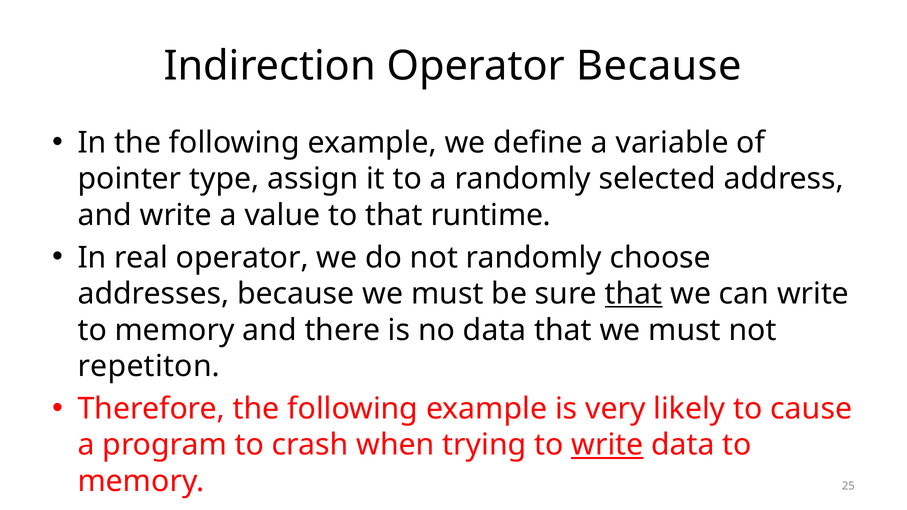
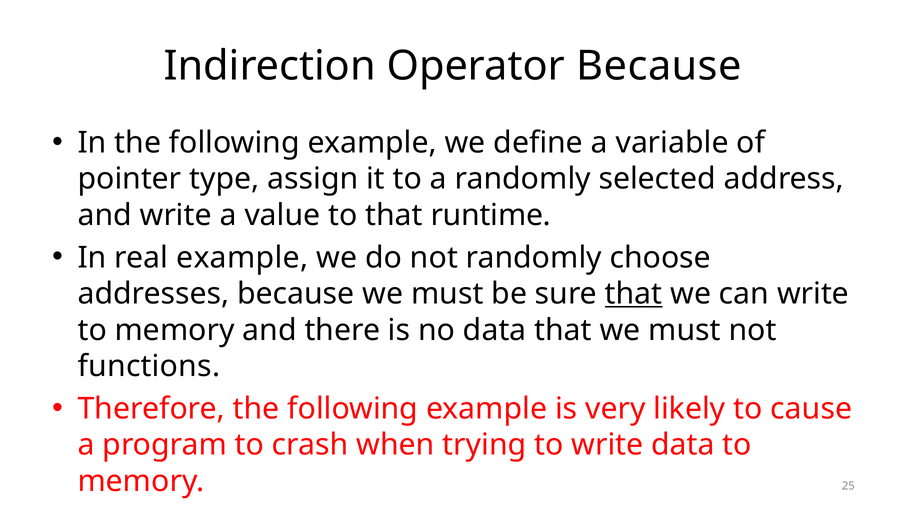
real operator: operator -> example
repetiton: repetiton -> functions
write at (607, 445) underline: present -> none
